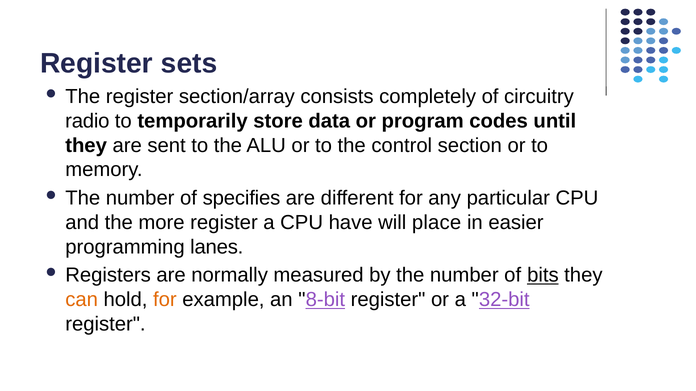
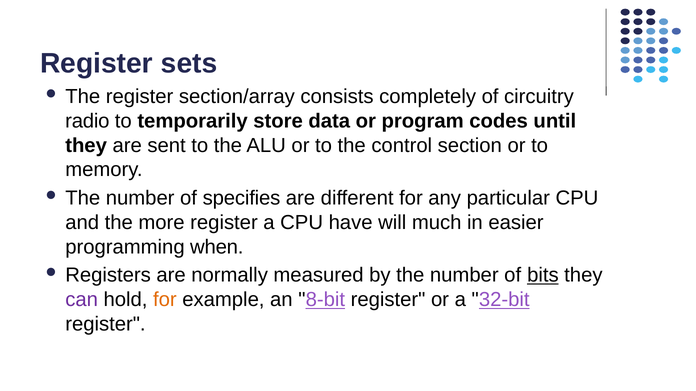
place: place -> much
lanes: lanes -> when
can colour: orange -> purple
